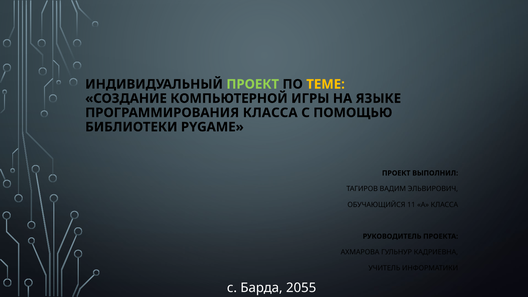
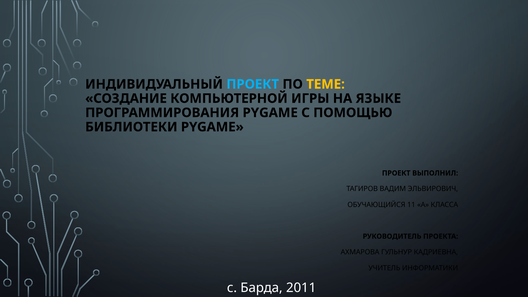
ПРОЕКТ at (253, 84) colour: light green -> light blue
ПРОГРАММИРОВАНИЯ КЛАССА: КЛАССА -> PYGAME
2055: 2055 -> 2011
